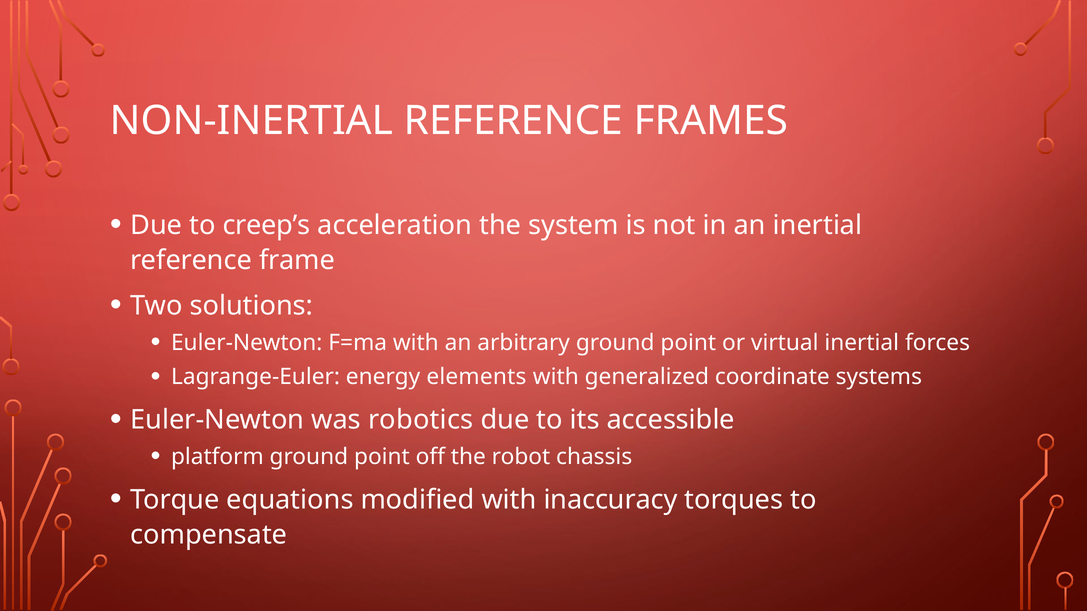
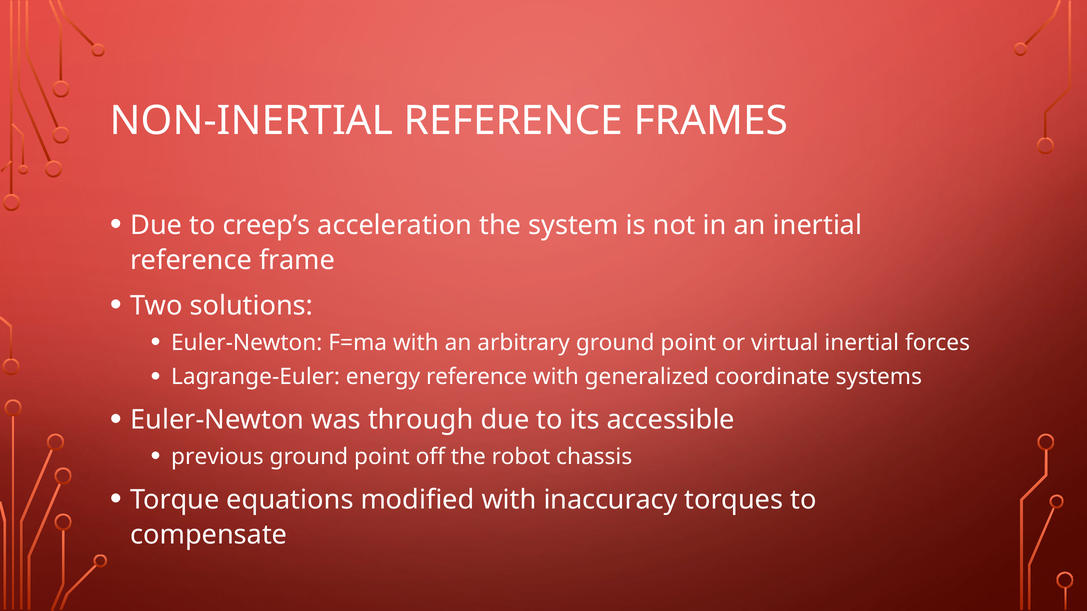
energy elements: elements -> reference
robotics: robotics -> through
platform: platform -> previous
